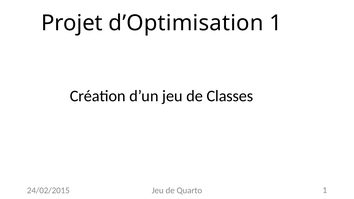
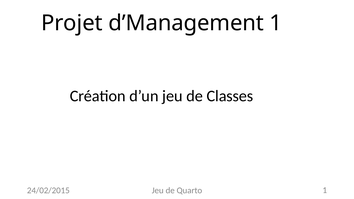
d’Optimisation: d’Optimisation -> d’Management
